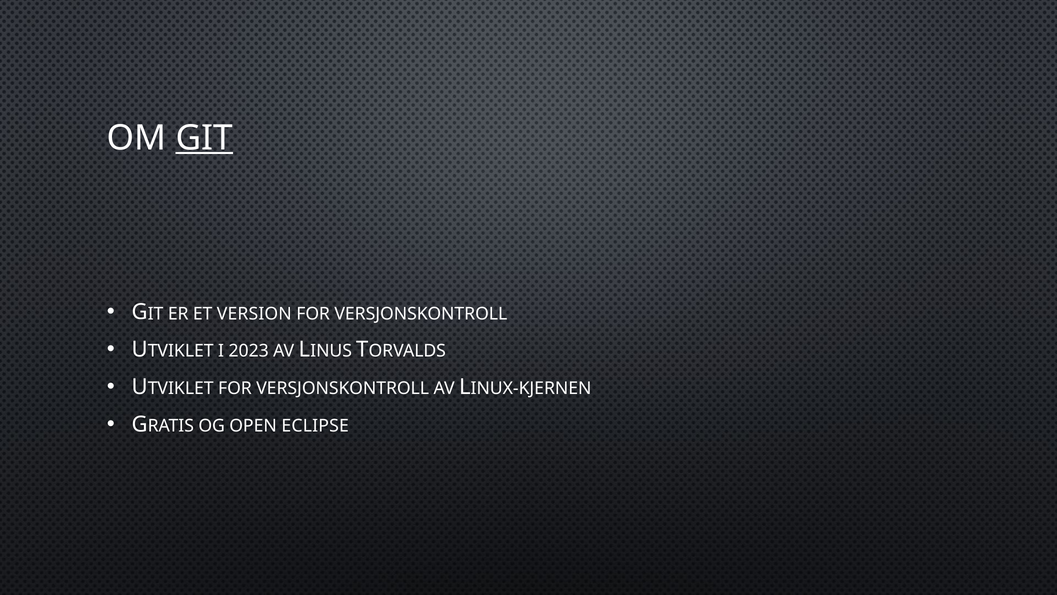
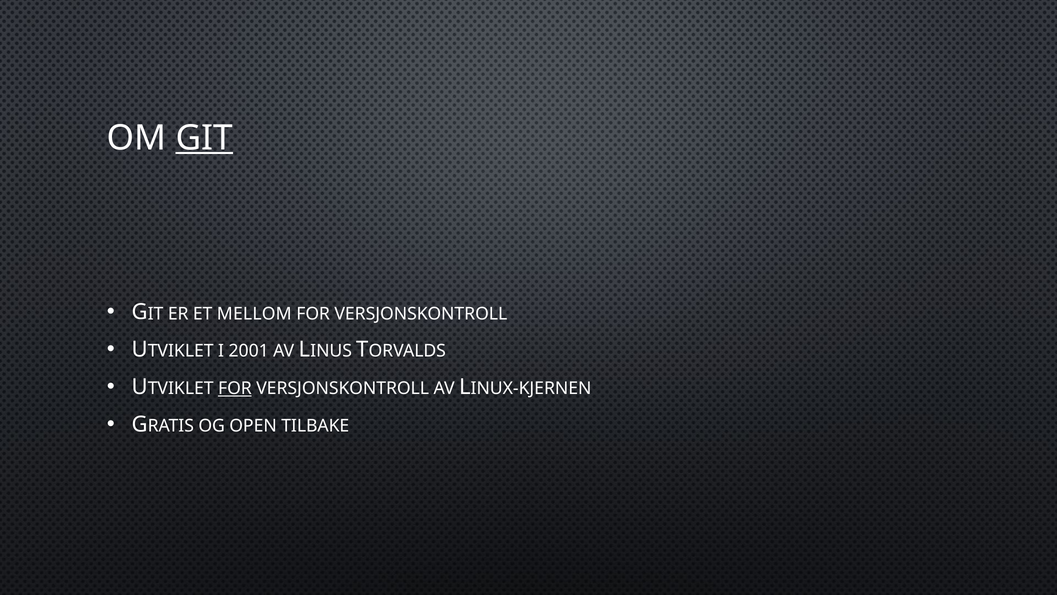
VERSION: VERSION -> MELLOM
2023: 2023 -> 2001
FOR at (235, 388) underline: none -> present
ECLIPSE: ECLIPSE -> TILBAKE
